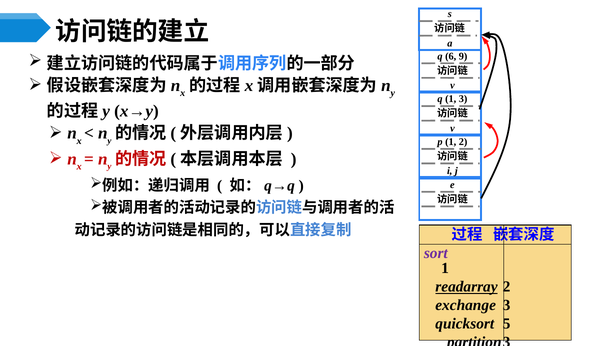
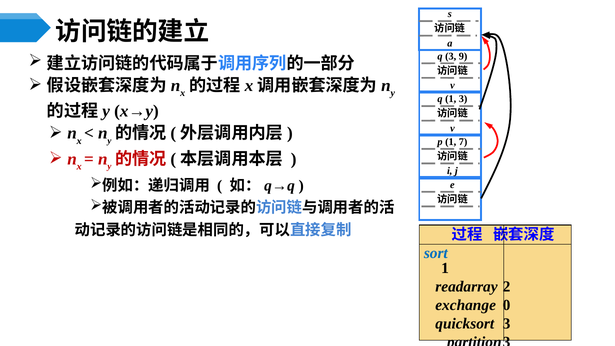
q 6: 6 -> 3
1 2: 2 -> 7
sort colour: purple -> blue
readarray underline: present -> none
exchange 3: 3 -> 0
quicksort 5: 5 -> 3
